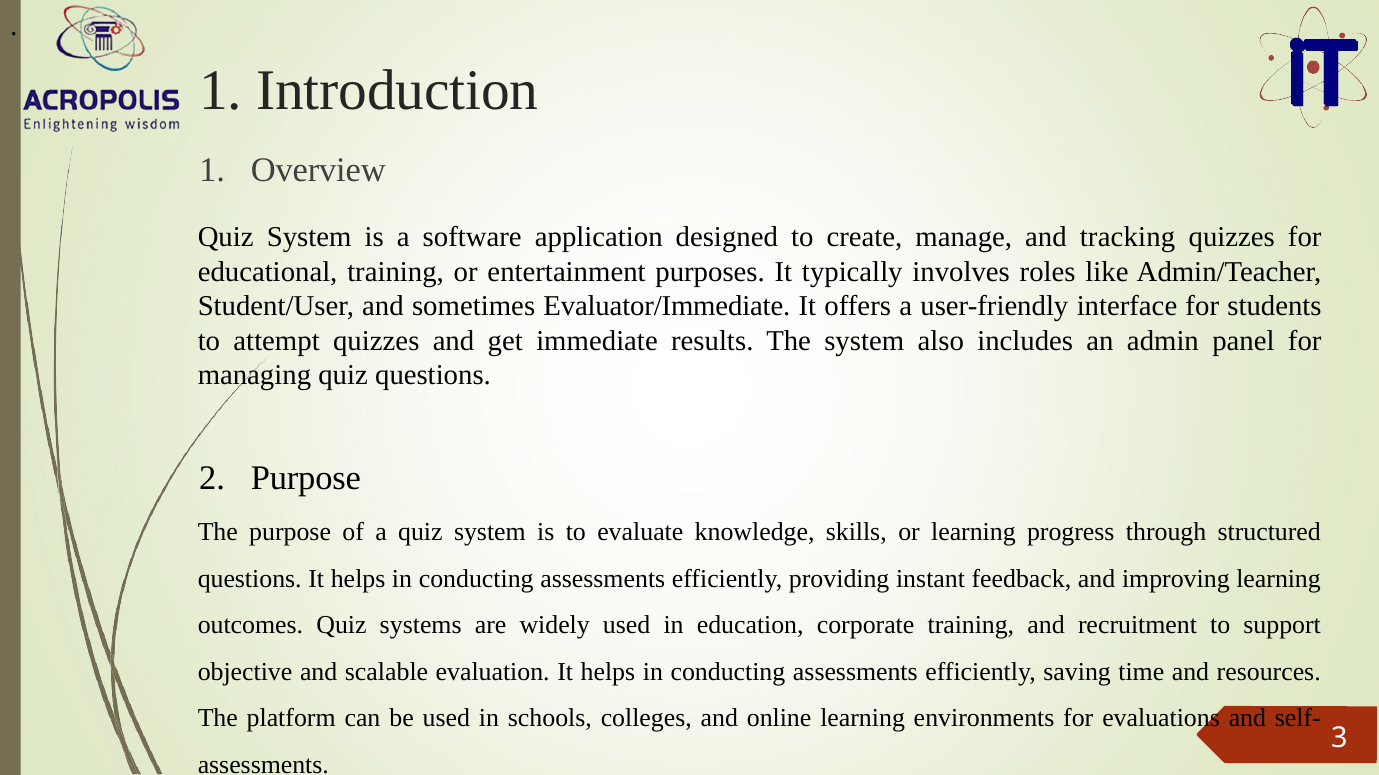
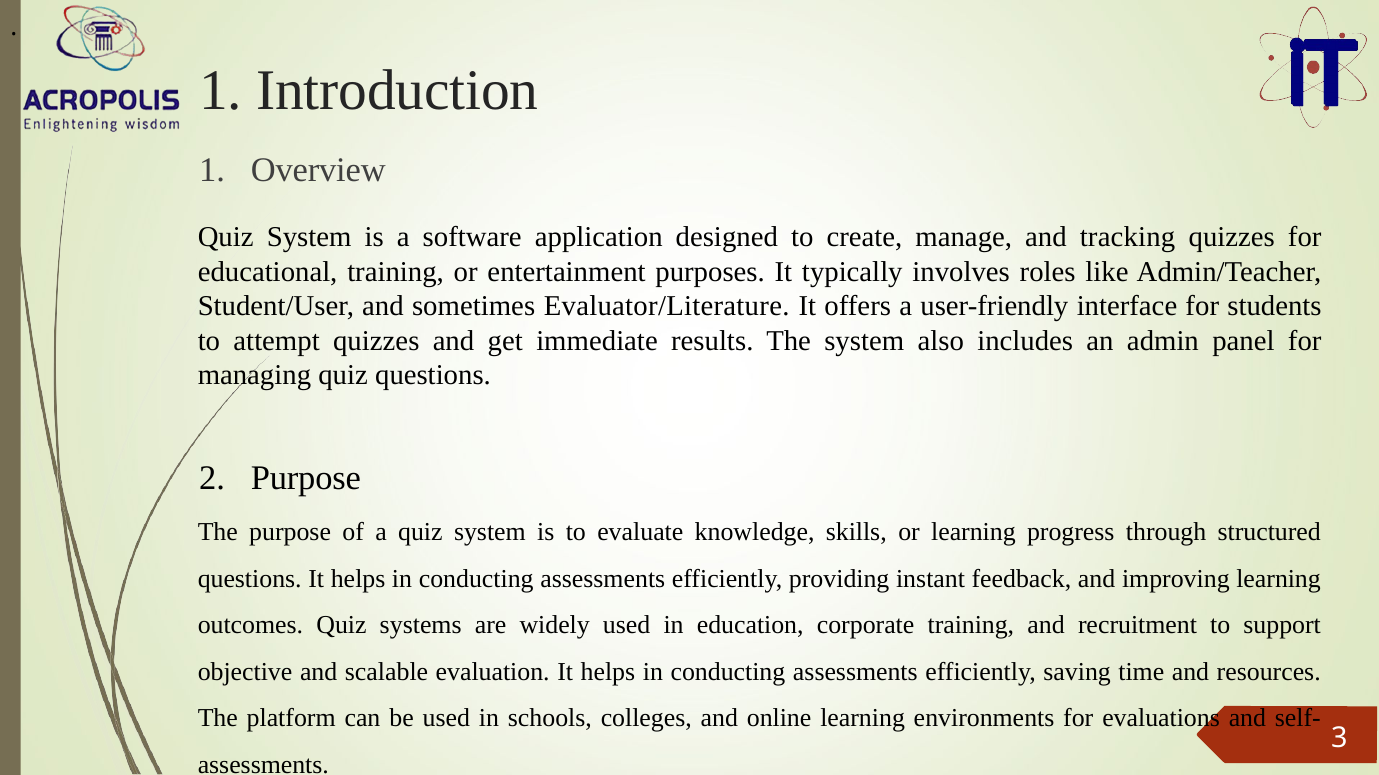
Evaluator/Immediate: Evaluator/Immediate -> Evaluator/Literature
